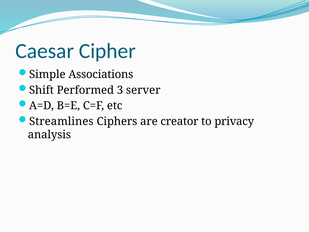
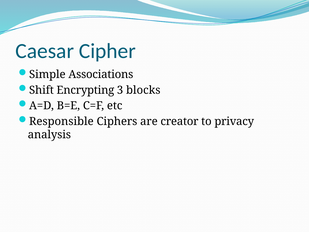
Performed: Performed -> Encrypting
server: server -> blocks
Streamlines: Streamlines -> Responsible
